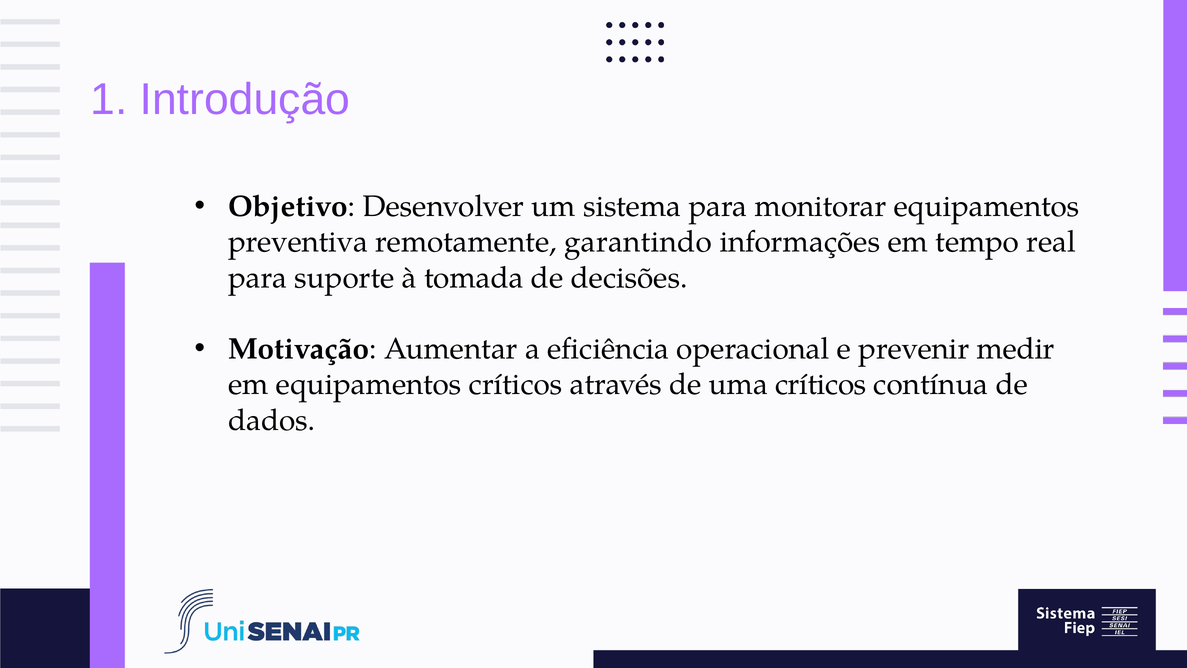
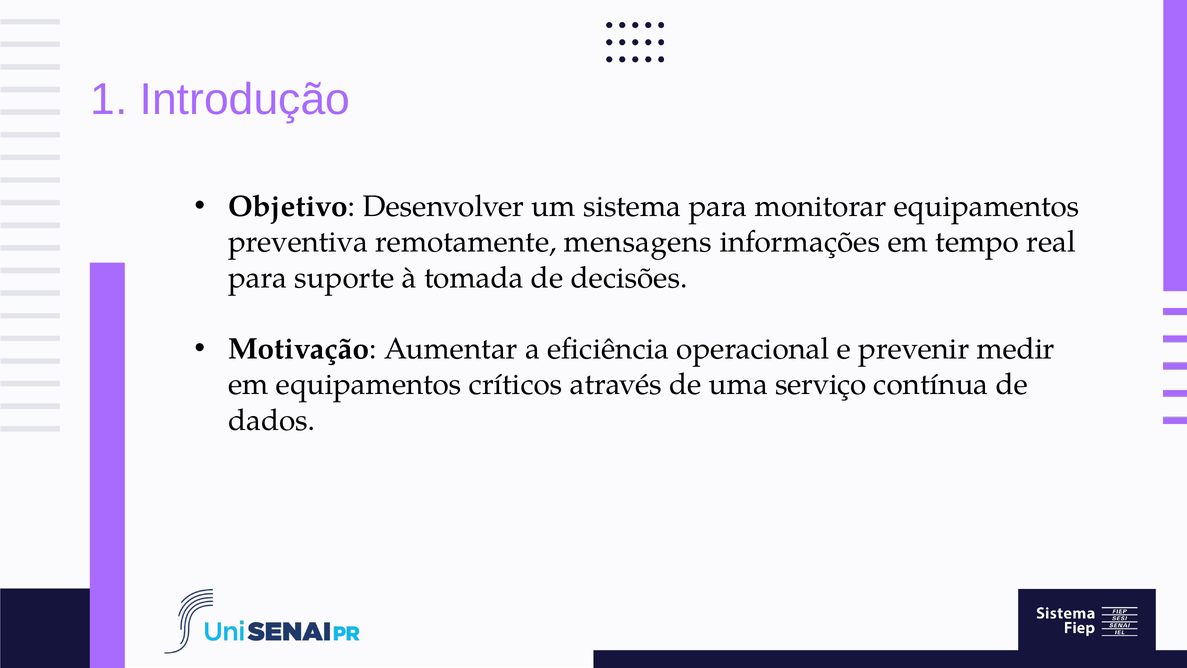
garantindo: garantindo -> mensagens
uma críticos: críticos -> serviço
